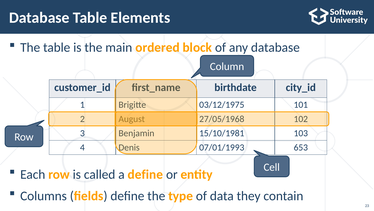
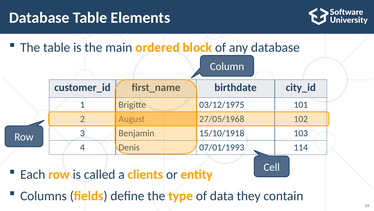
15/10/1981: 15/10/1981 -> 15/10/1918
653: 653 -> 114
a define: define -> clients
